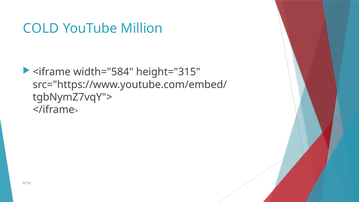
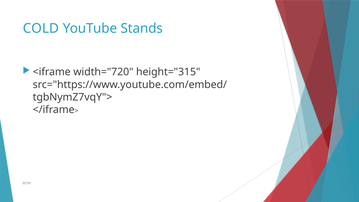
Million: Million -> Stands
width="584: width="584 -> width="720
